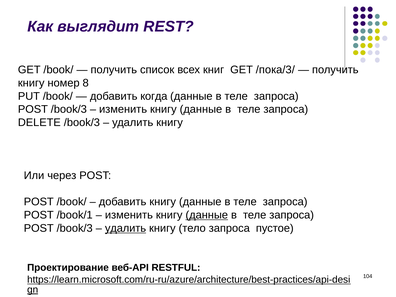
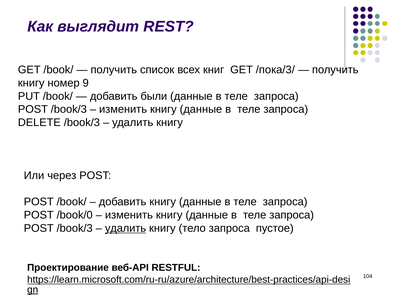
8: 8 -> 9
когда: когда -> были
/book/1: /book/1 -> /book/0
данные at (207, 215) underline: present -> none
